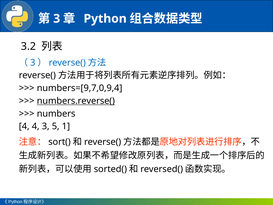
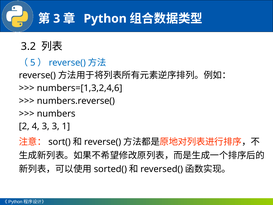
3 at (33, 63): 3 -> 5
numbers=[9,7,0,9,4: numbers=[9,7,0,9,4 -> numbers=[1,3,2,4,6
numbers.reverse( underline: present -> none
4 at (24, 126): 4 -> 2
3 5: 5 -> 3
